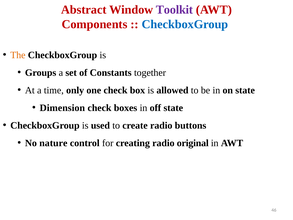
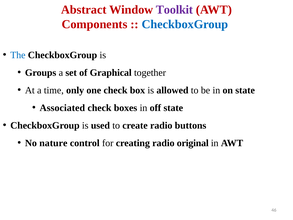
The colour: orange -> blue
Constants: Constants -> Graphical
Dimension: Dimension -> Associated
